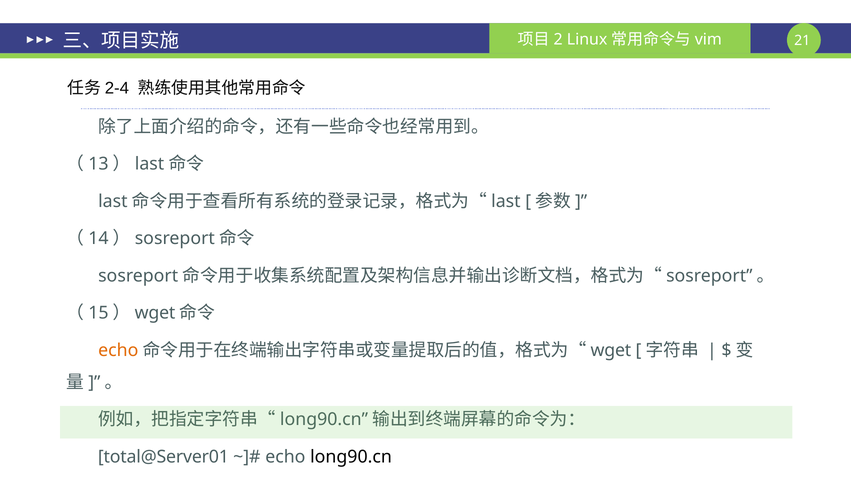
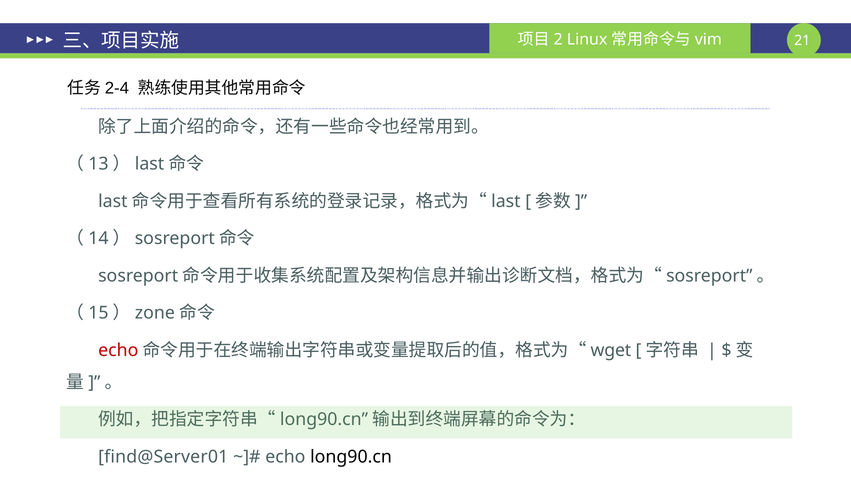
wget at (155, 313): wget -> zone
echo at (118, 350) colour: orange -> red
total@Server01: total@Server01 -> find@Server01
